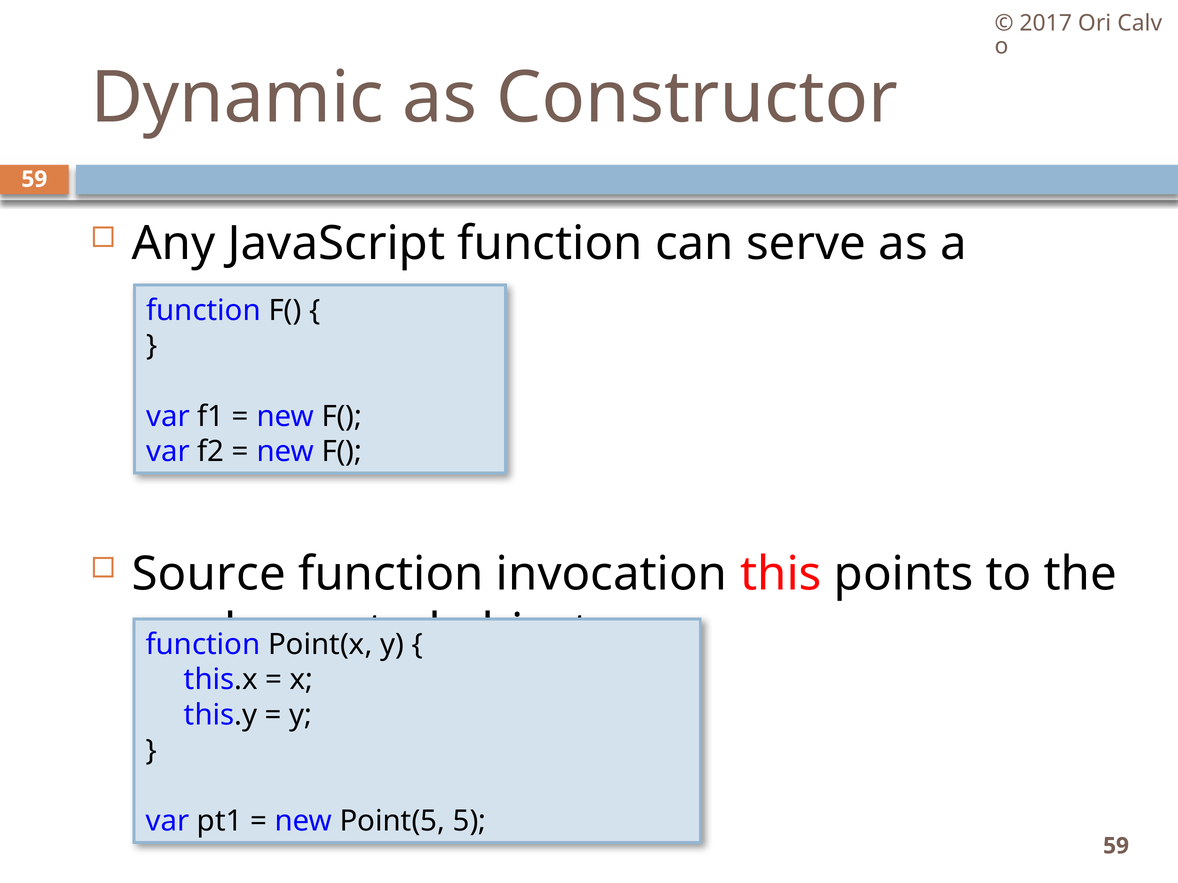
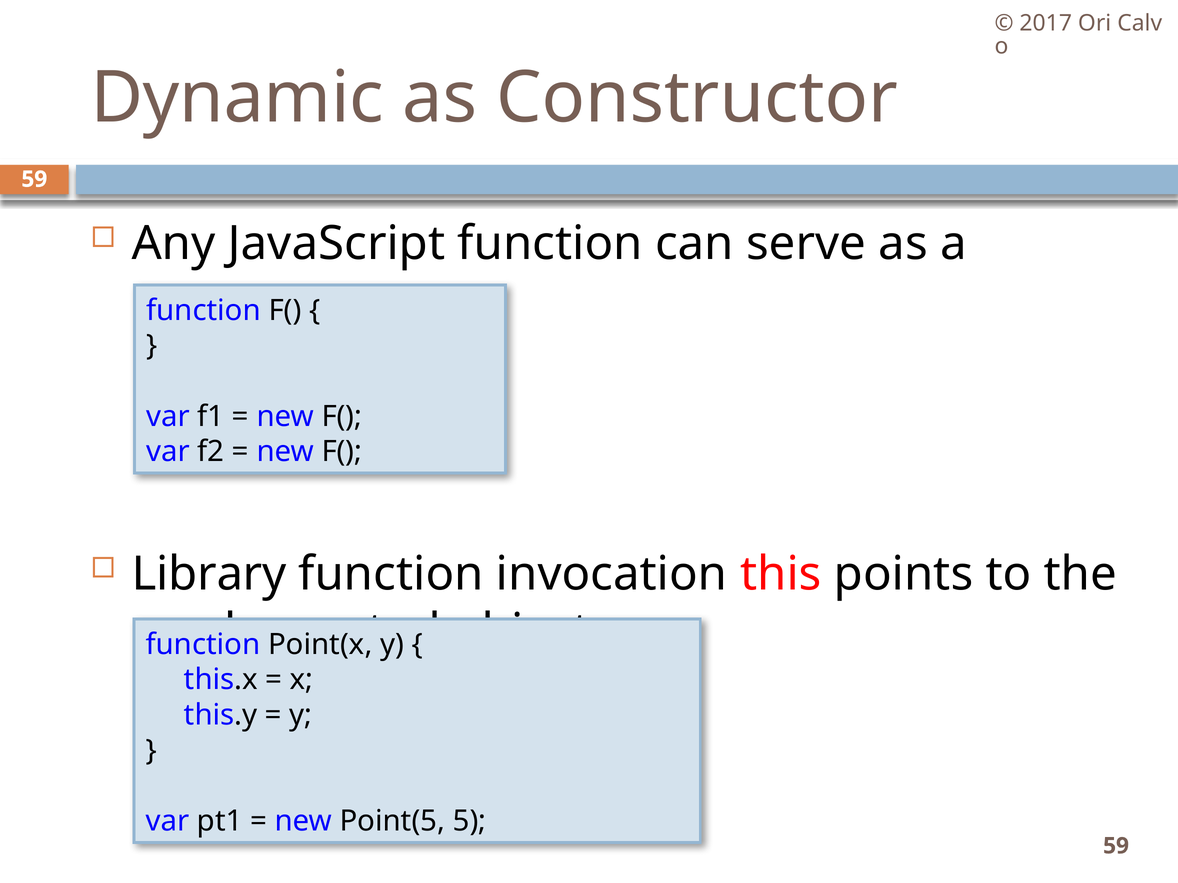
Source: Source -> Library
